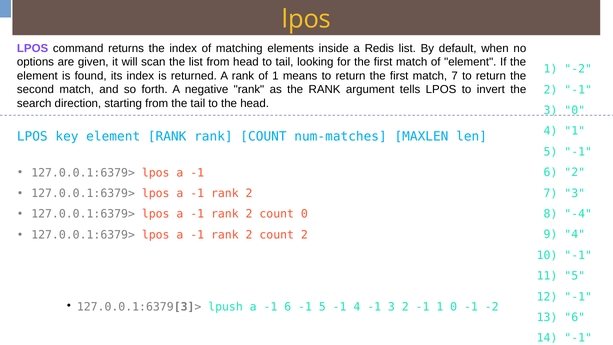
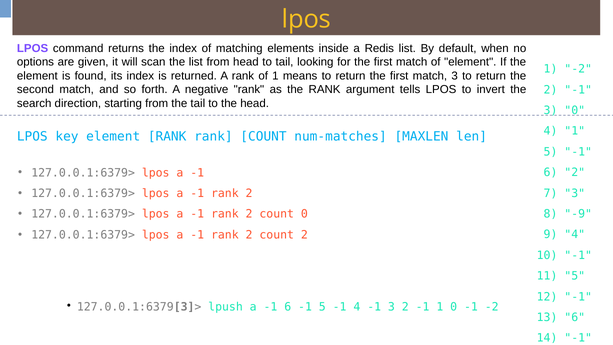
match 7: 7 -> 3
-4: -4 -> -9
